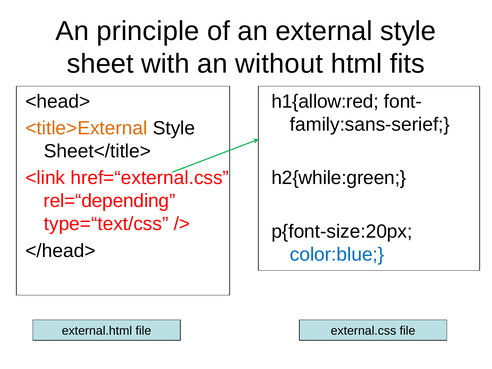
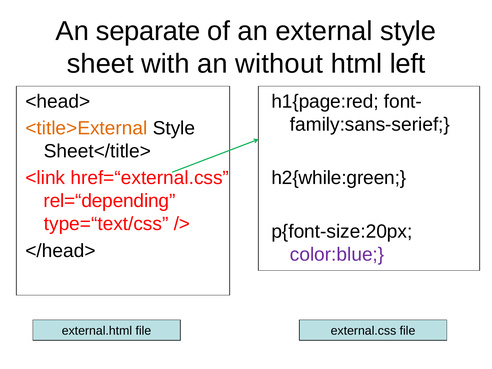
principle: principle -> separate
fits: fits -> left
h1{allow:red: h1{allow:red -> h1{page:red
color:blue colour: blue -> purple
